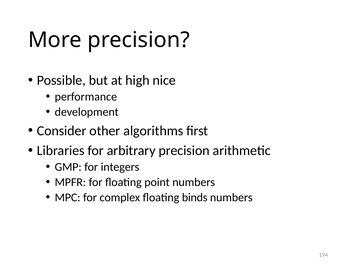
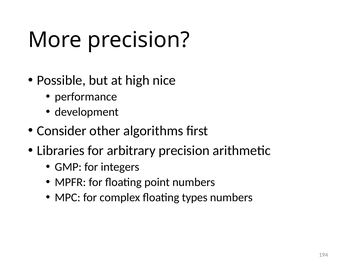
binds: binds -> types
